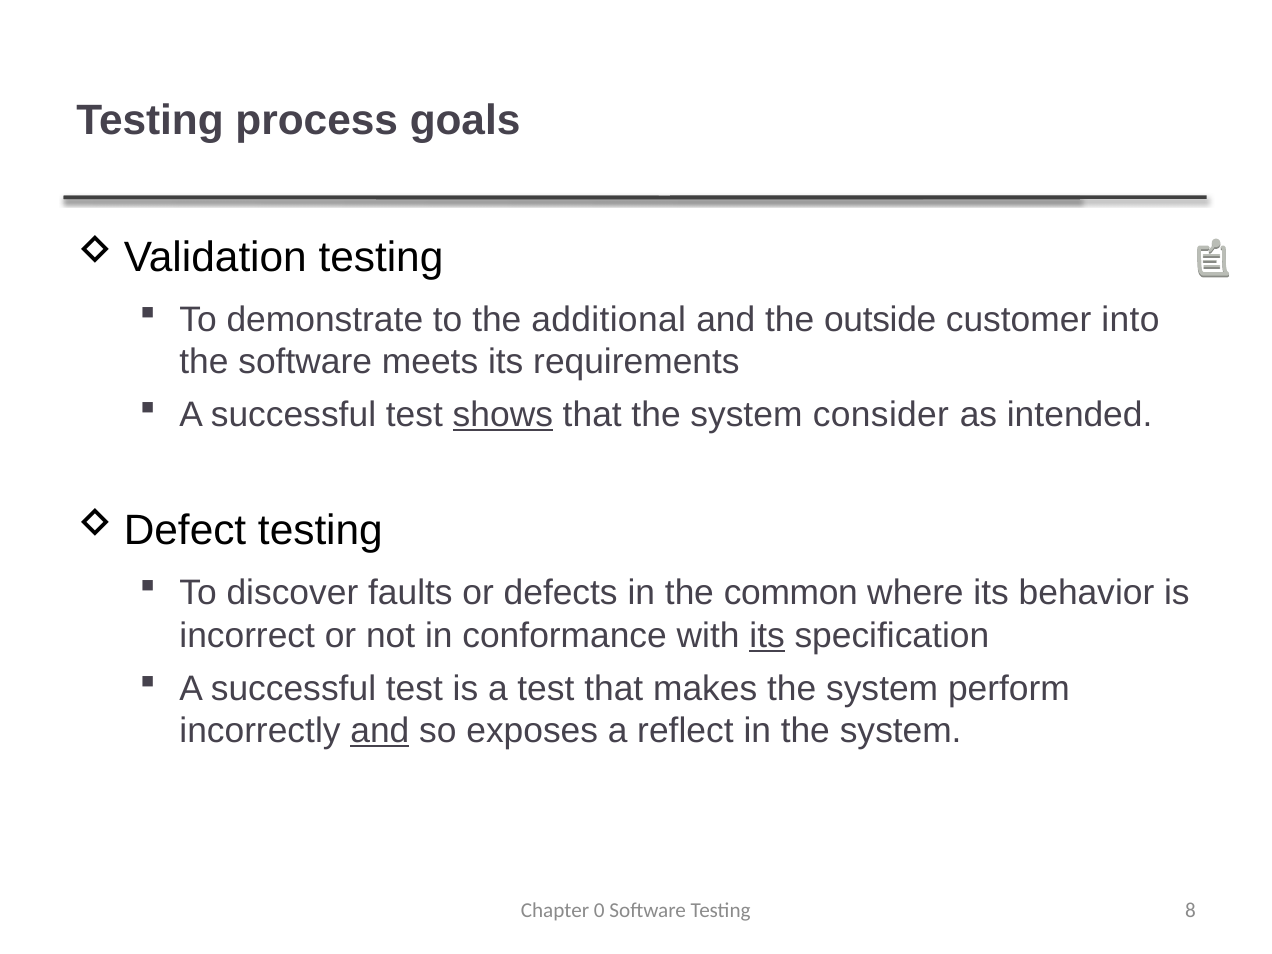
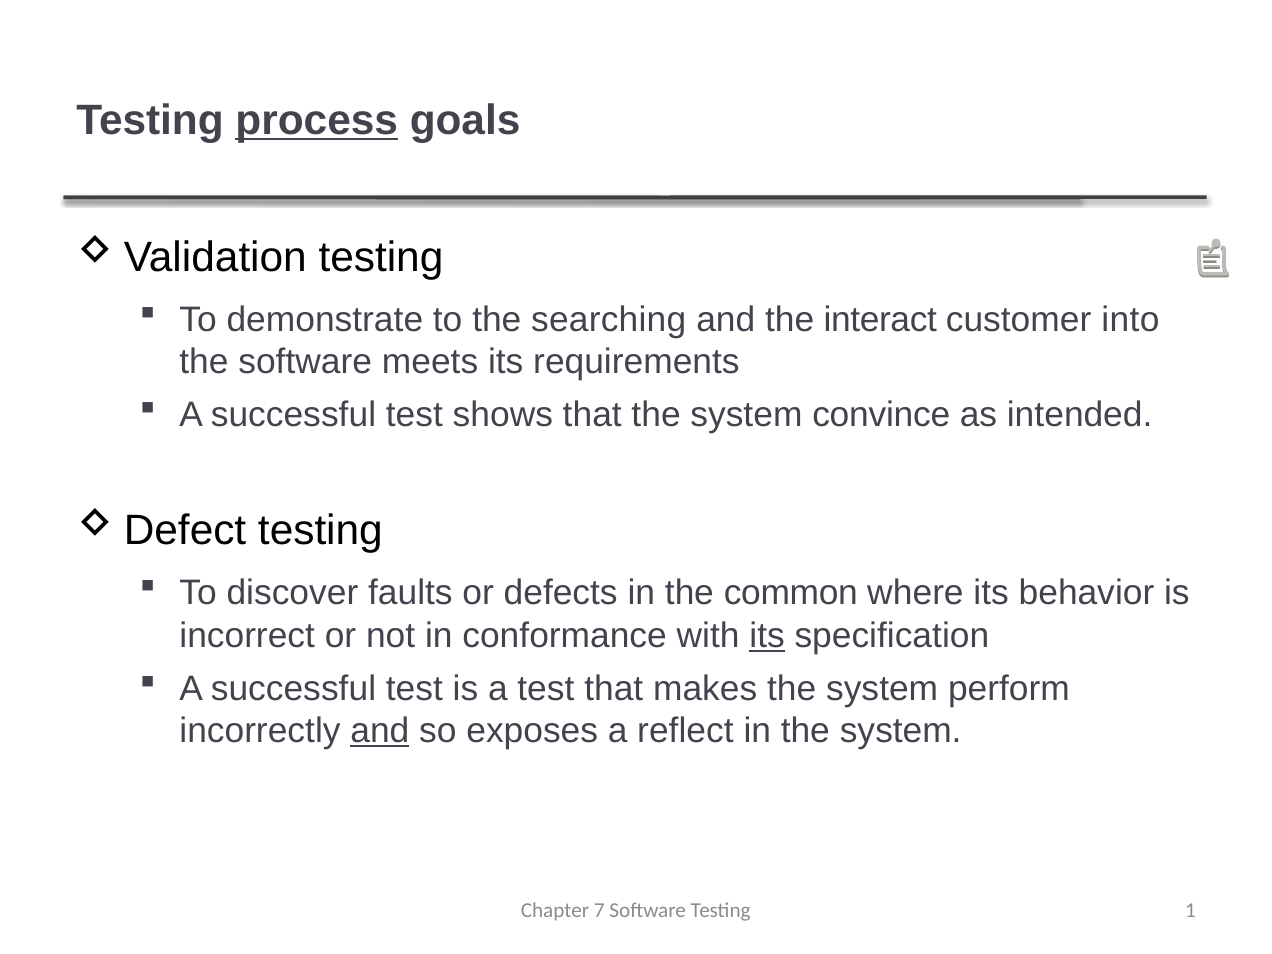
process underline: none -> present
additional: additional -> searching
outside: outside -> interact
shows underline: present -> none
consider: consider -> convince
0: 0 -> 7
8: 8 -> 1
